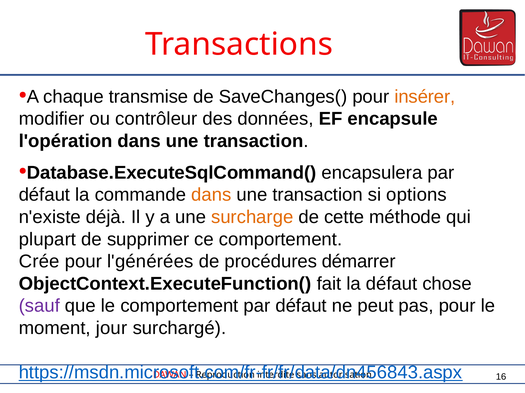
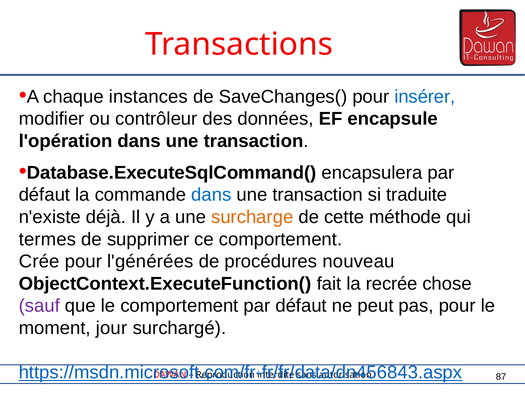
transmise: transmise -> instances
insérer colour: orange -> blue
dans at (211, 195) colour: orange -> blue
options: options -> traduite
plupart: plupart -> termes
démarrer: démarrer -> nouveau
la défaut: défaut -> recrée
16: 16 -> 87
